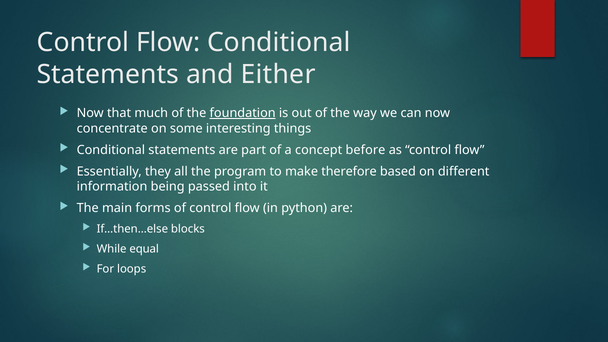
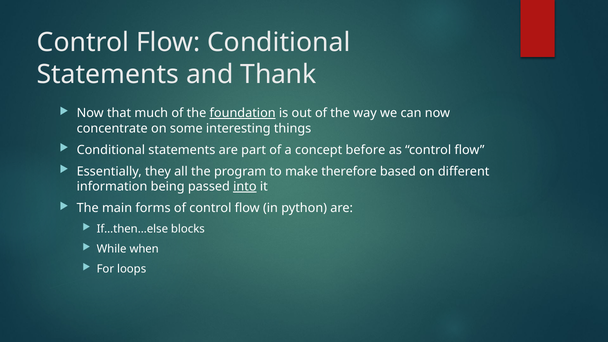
Either: Either -> Thank
into underline: none -> present
equal: equal -> when
